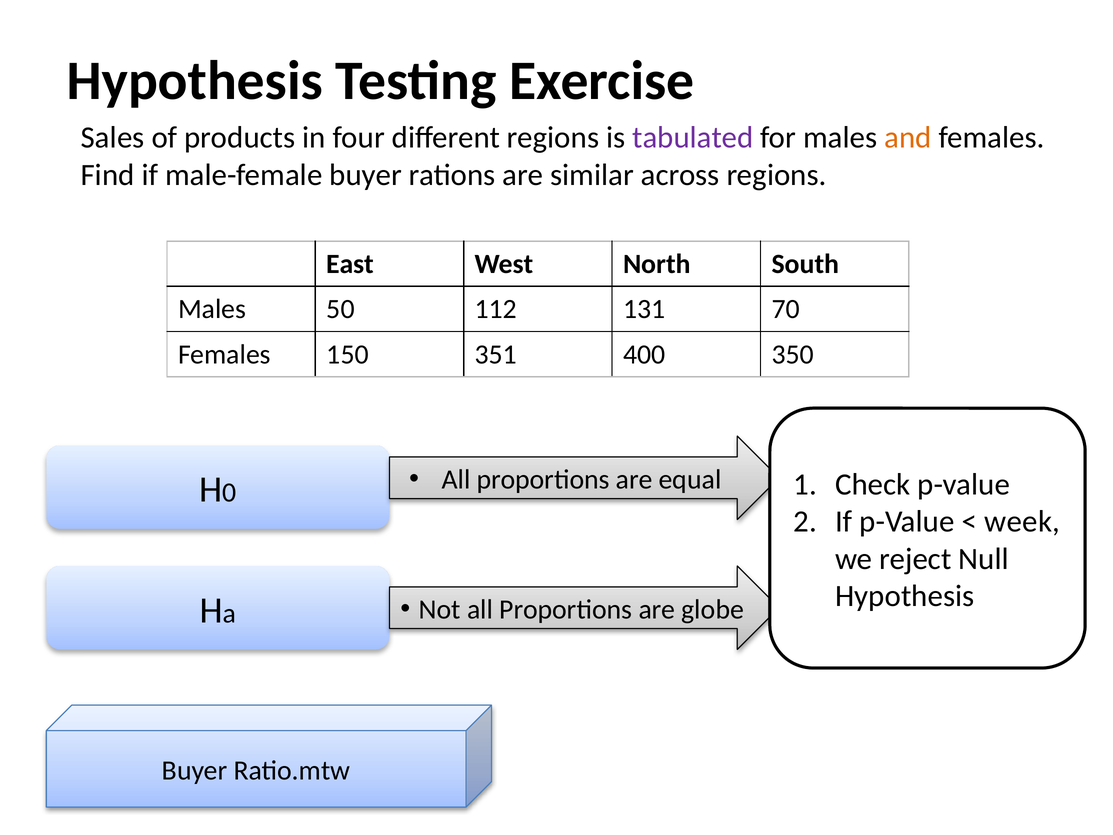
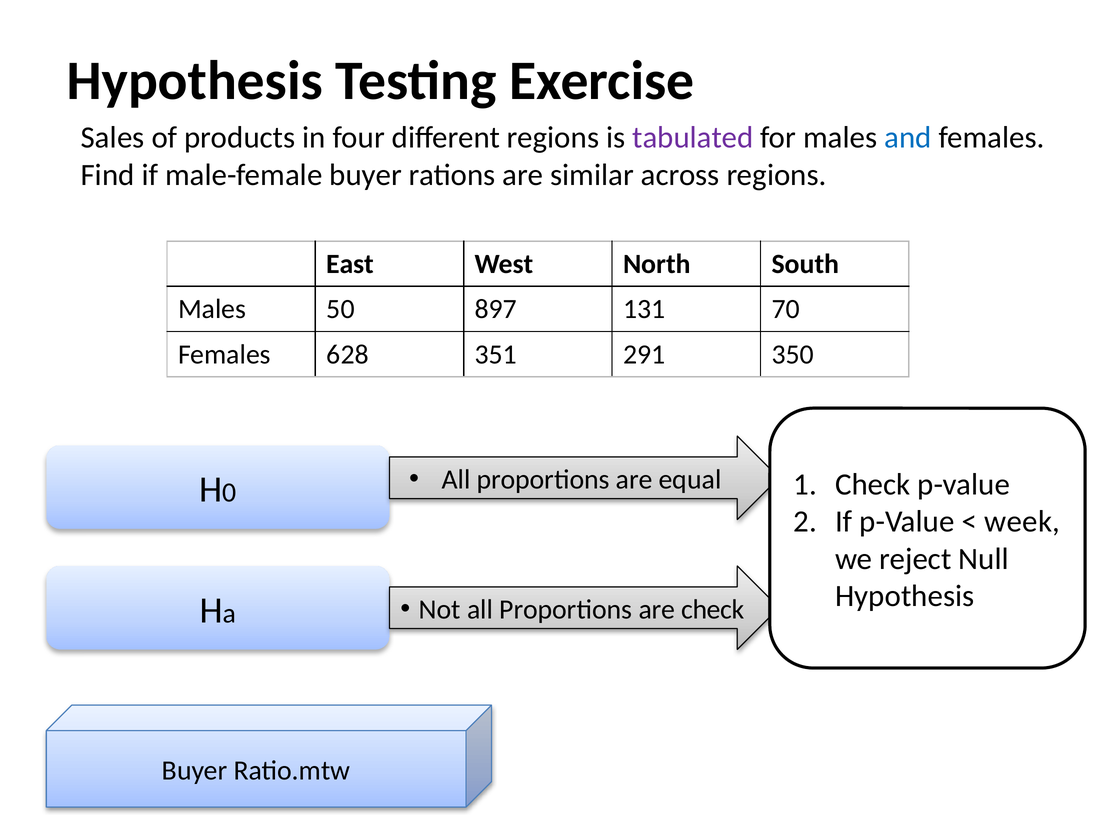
and colour: orange -> blue
112: 112 -> 897
150: 150 -> 628
400: 400 -> 291
are globe: globe -> check
